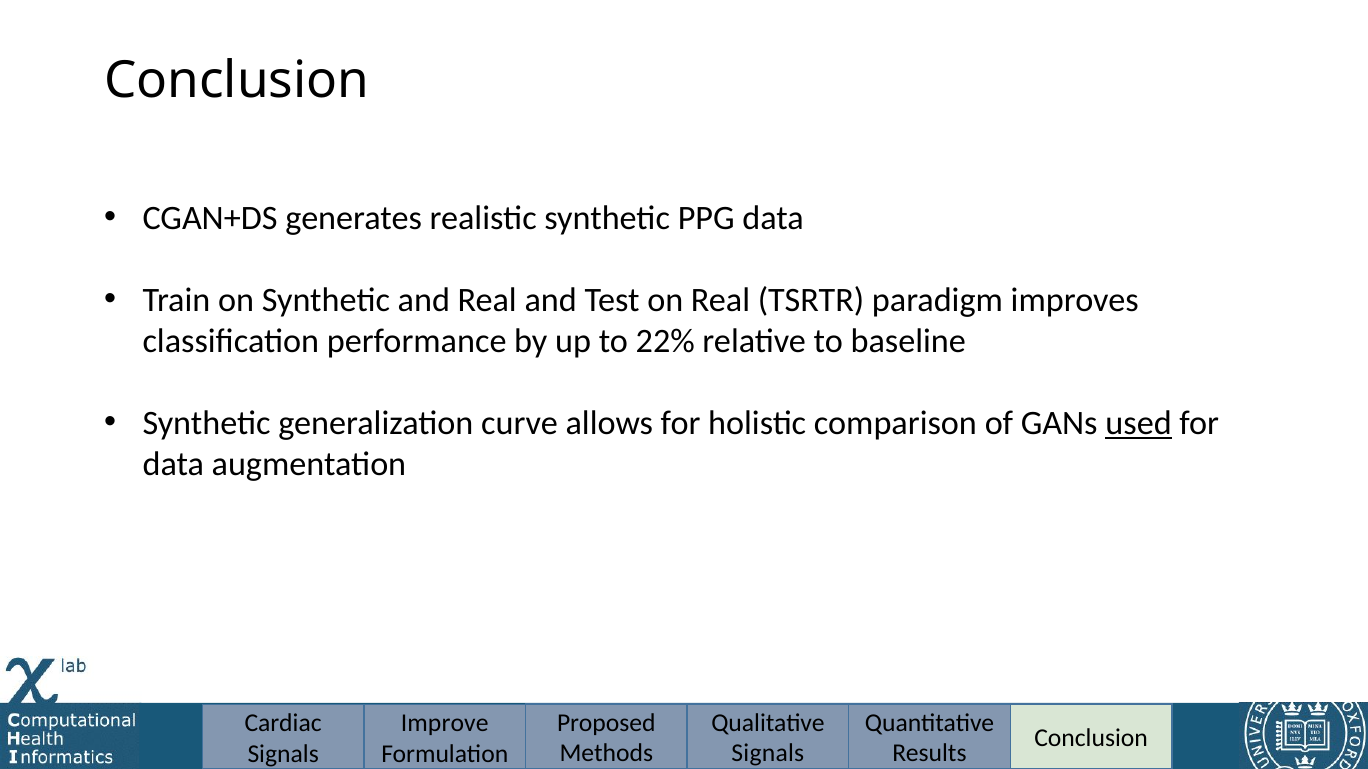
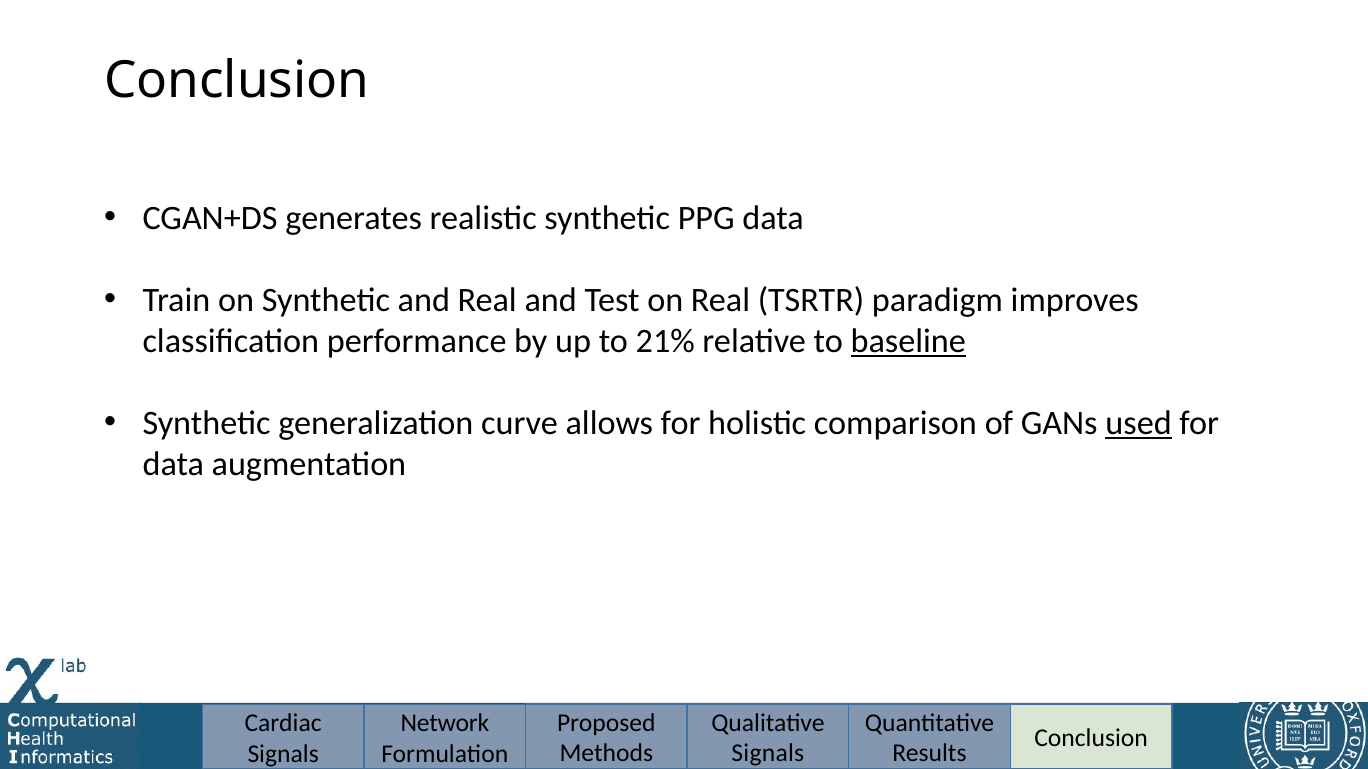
22%: 22% -> 21%
baseline underline: none -> present
Improve: Improve -> Network
